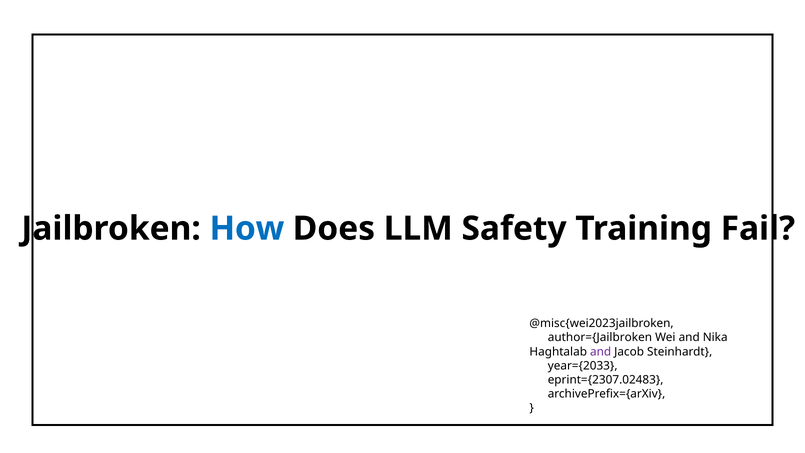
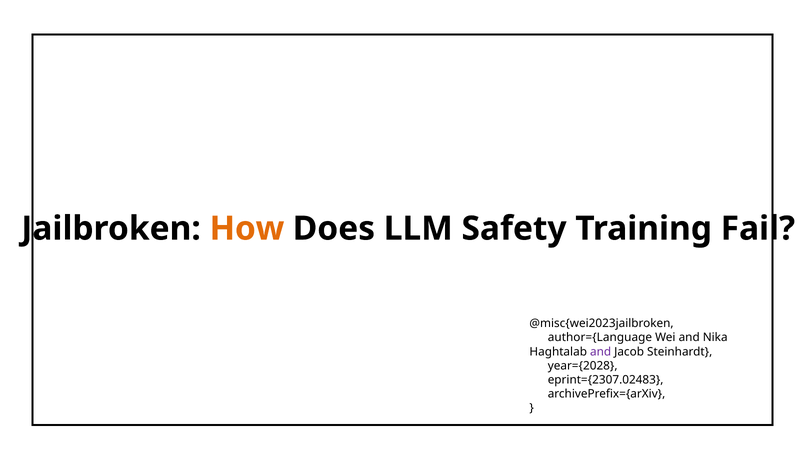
How colour: blue -> orange
author={Jailbroken: author={Jailbroken -> author={Language
year={2033: year={2033 -> year={2028
